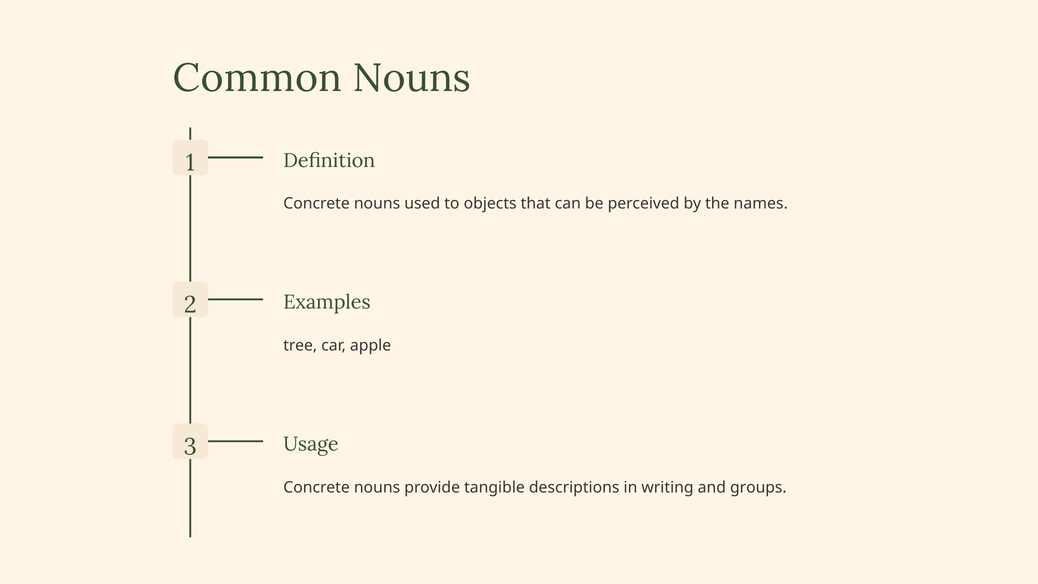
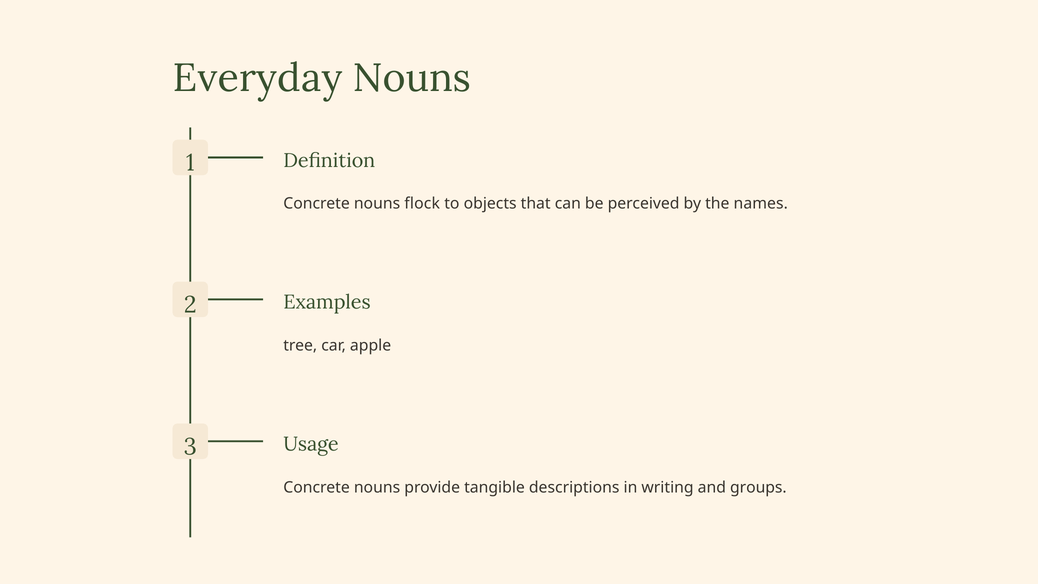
Common: Common -> Everyday
used: used -> flock
